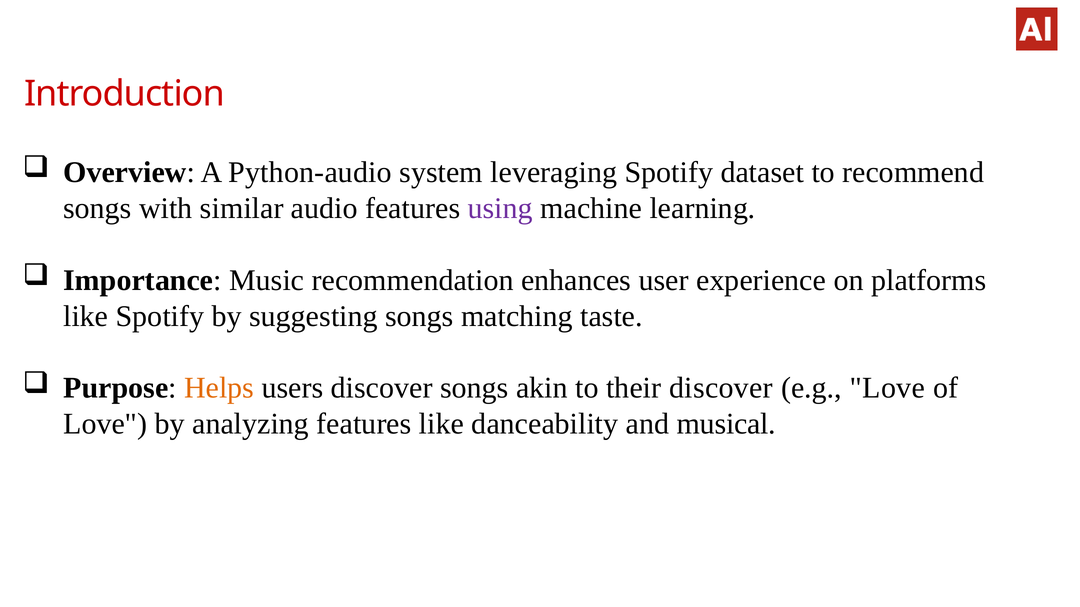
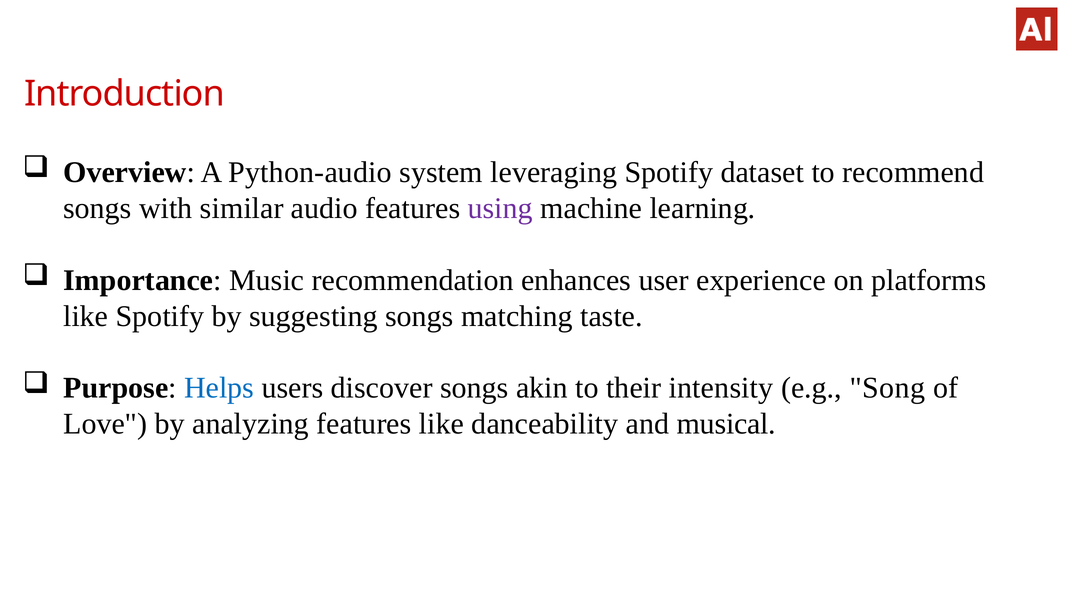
Helps colour: orange -> blue
their discover: discover -> intensity
e.g Love: Love -> Song
